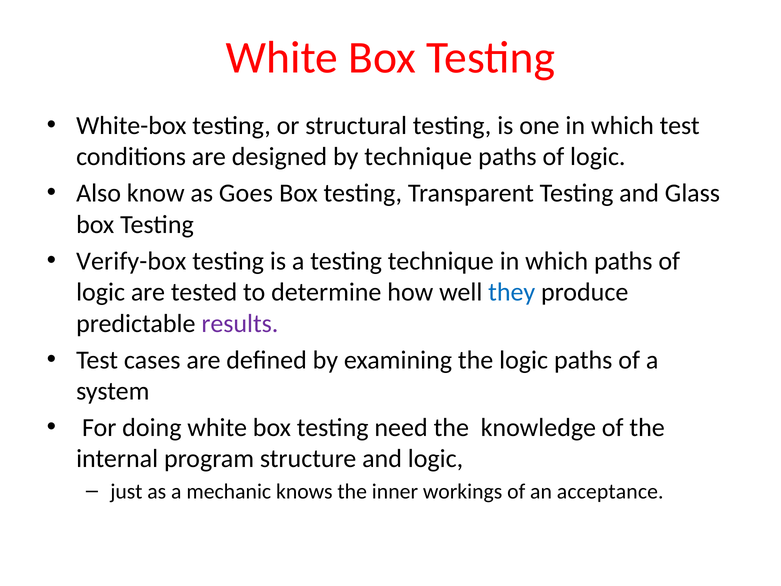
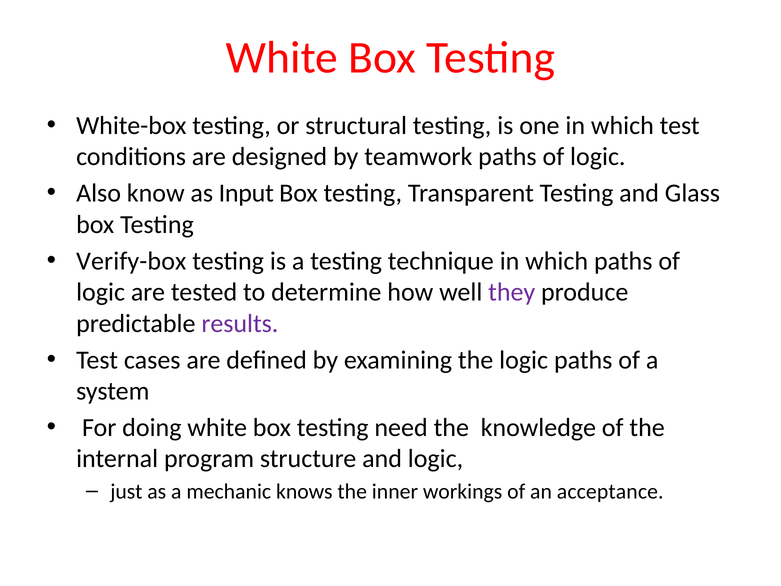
by technique: technique -> teamwork
Goes: Goes -> Input
they colour: blue -> purple
